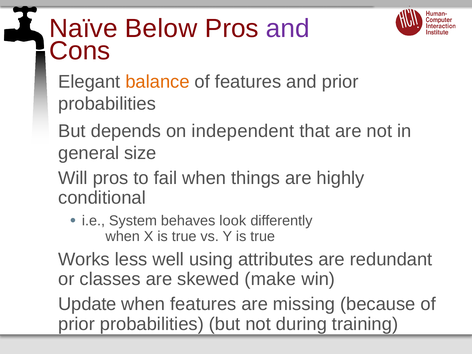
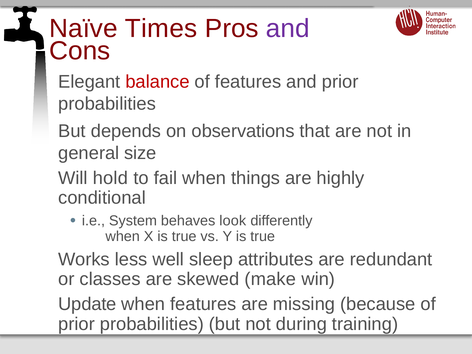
Below: Below -> Times
balance colour: orange -> red
independent: independent -> observations
Will pros: pros -> hold
using: using -> sleep
